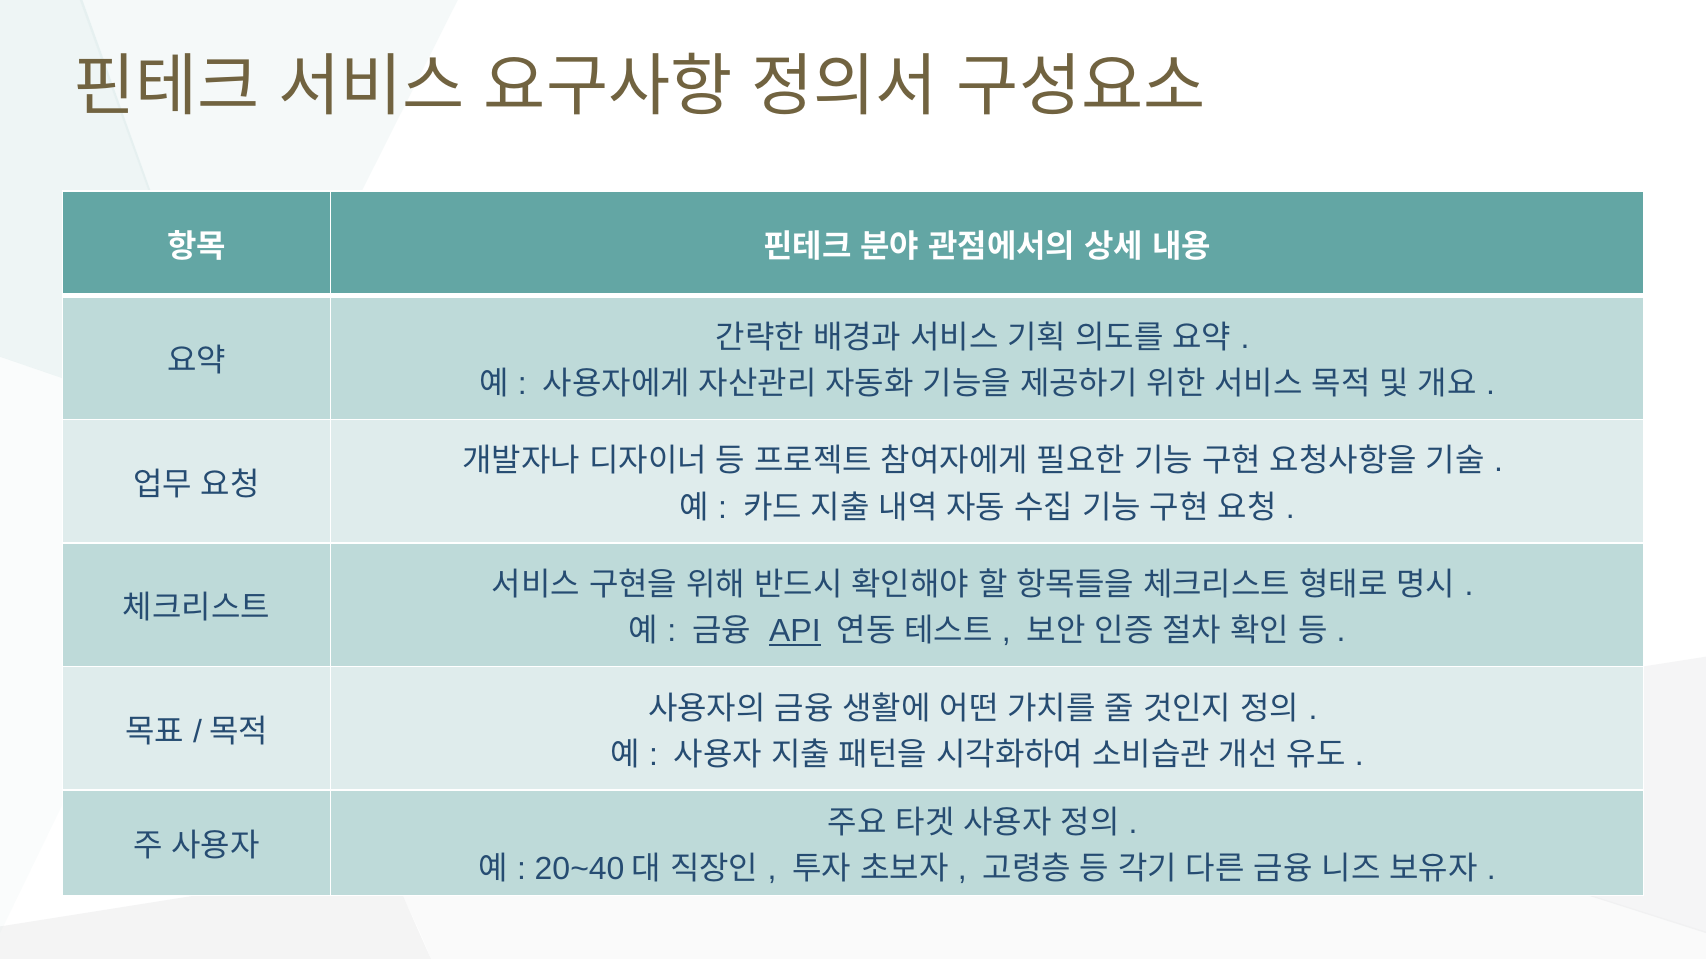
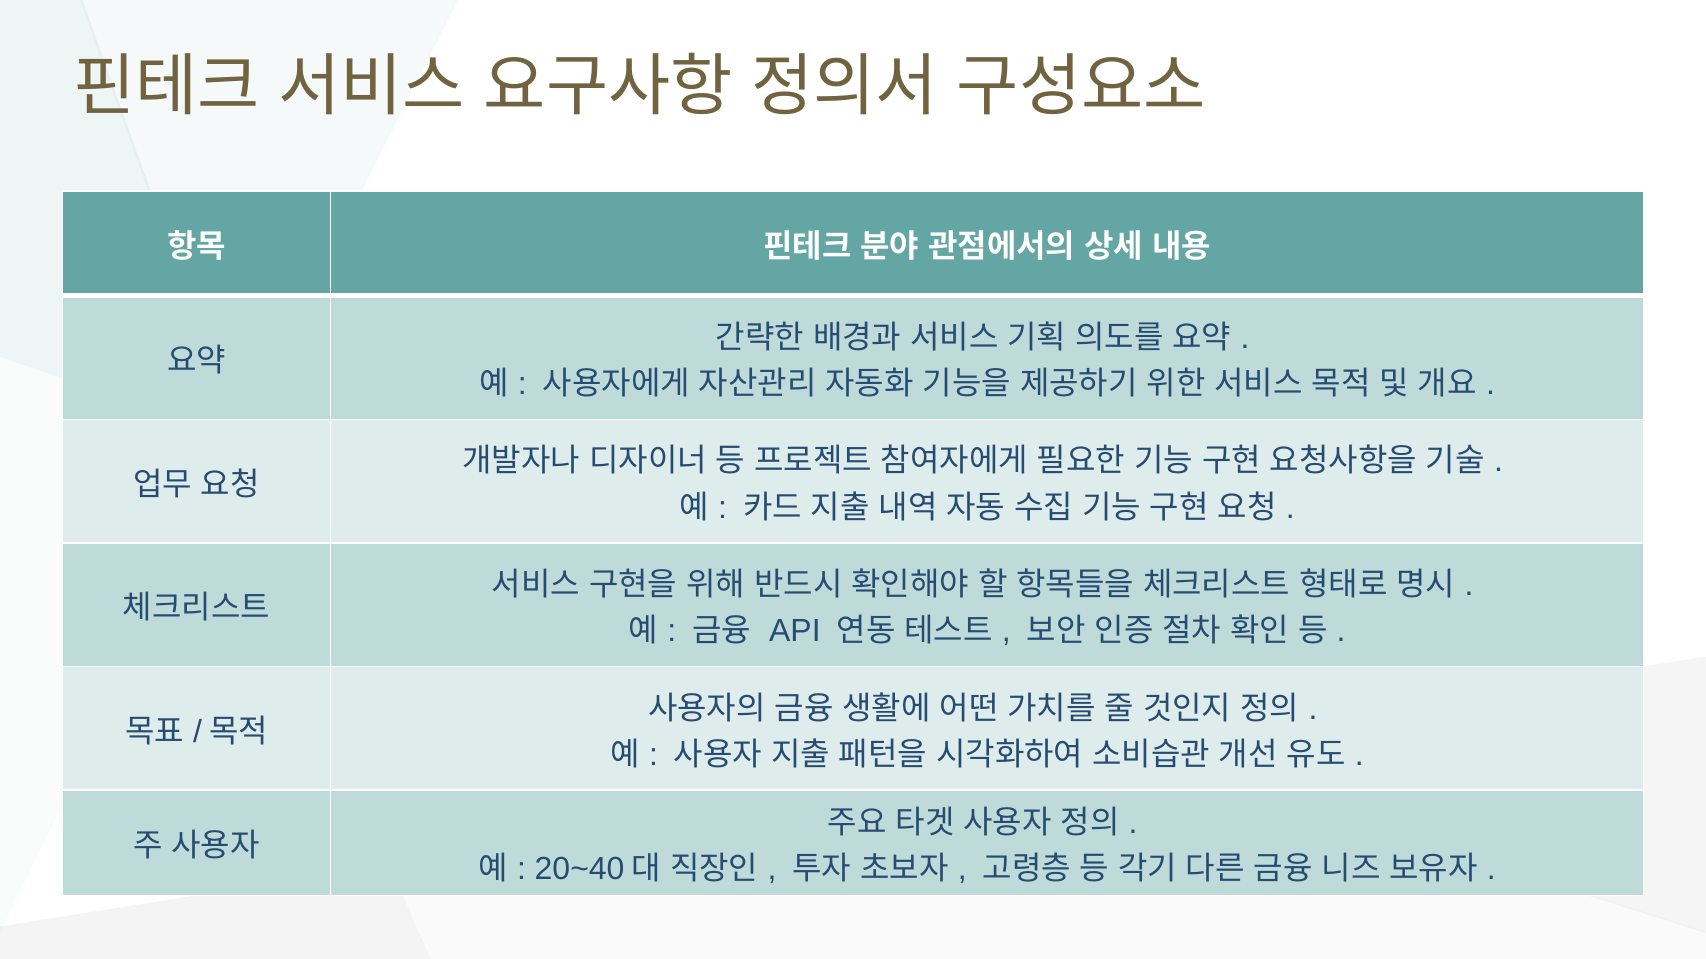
API underline: present -> none
